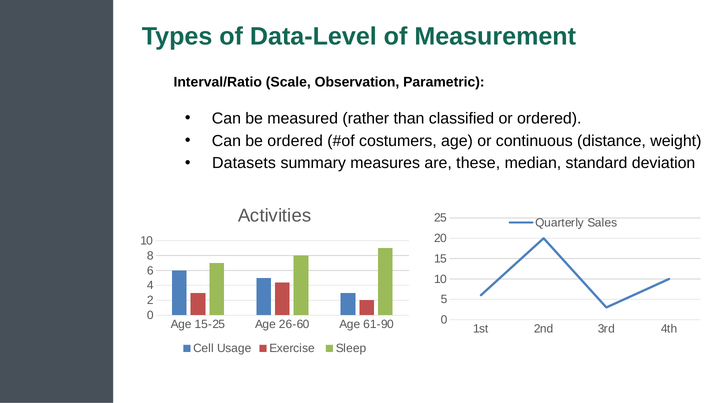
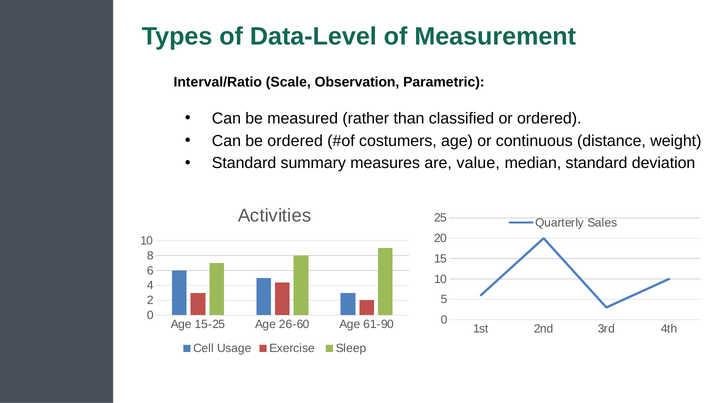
Datasets at (244, 163): Datasets -> Standard
these: these -> value
